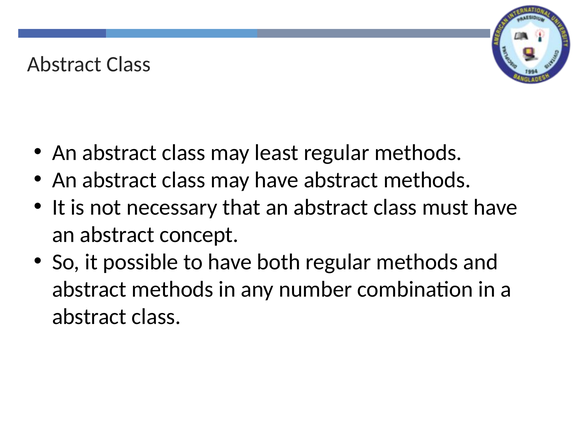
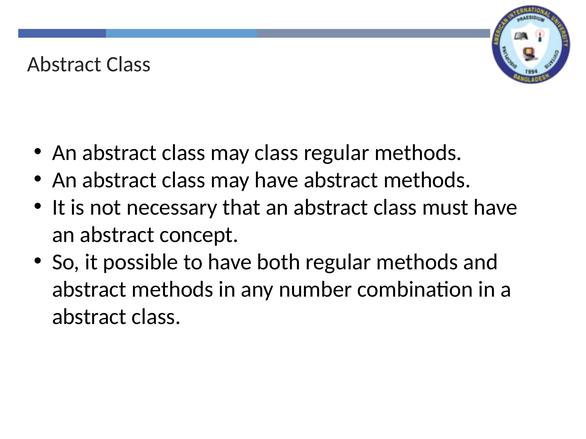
may least: least -> class
